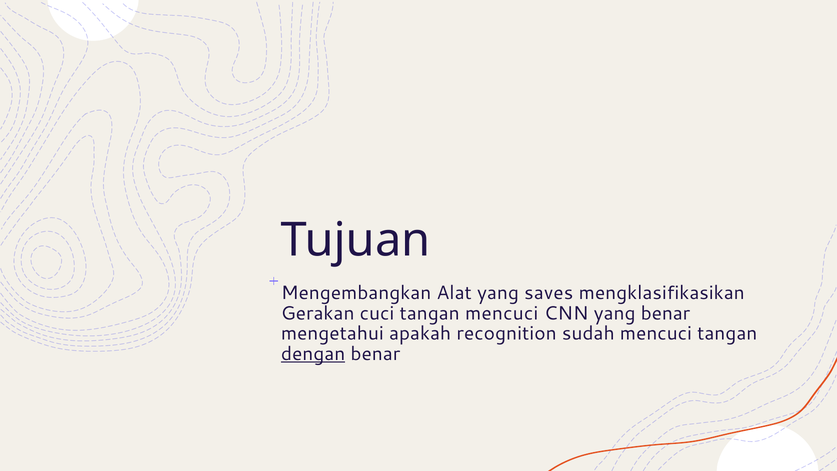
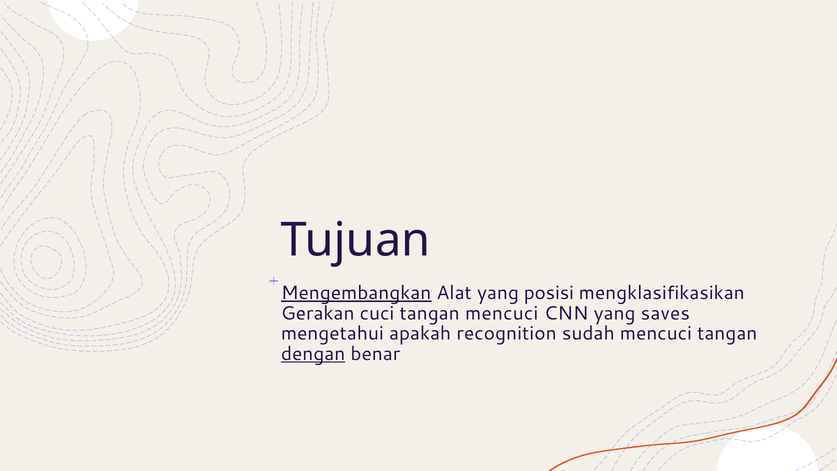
Mengembangkan underline: none -> present
saves: saves -> posisi
yang benar: benar -> saves
